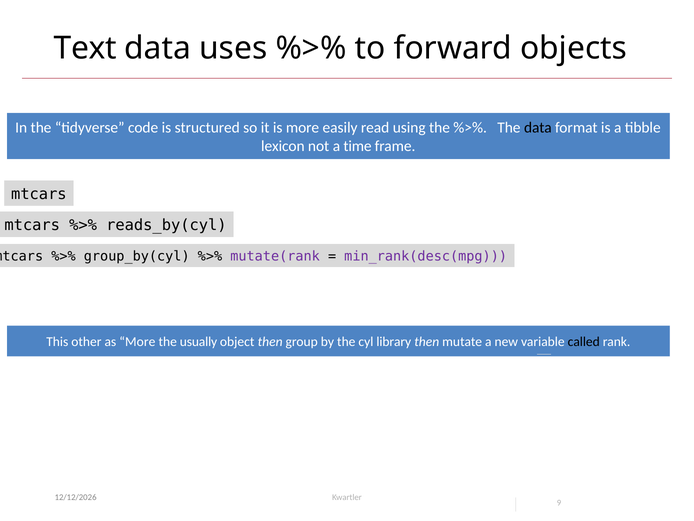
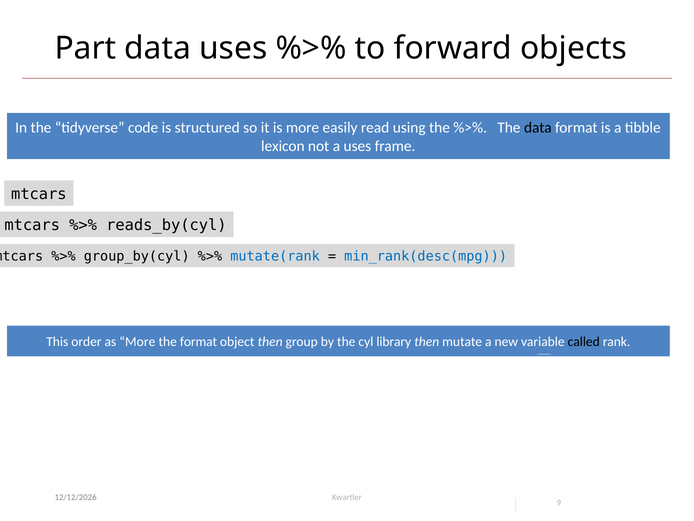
Text: Text -> Part
a time: time -> uses
mutate(rank colour: purple -> blue
min_rank(desc(mpg colour: purple -> blue
other: other -> order
the usually: usually -> format
